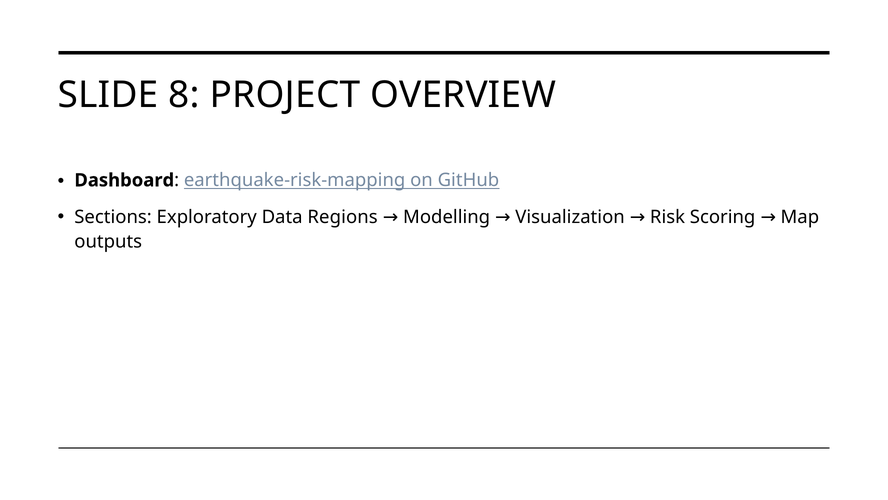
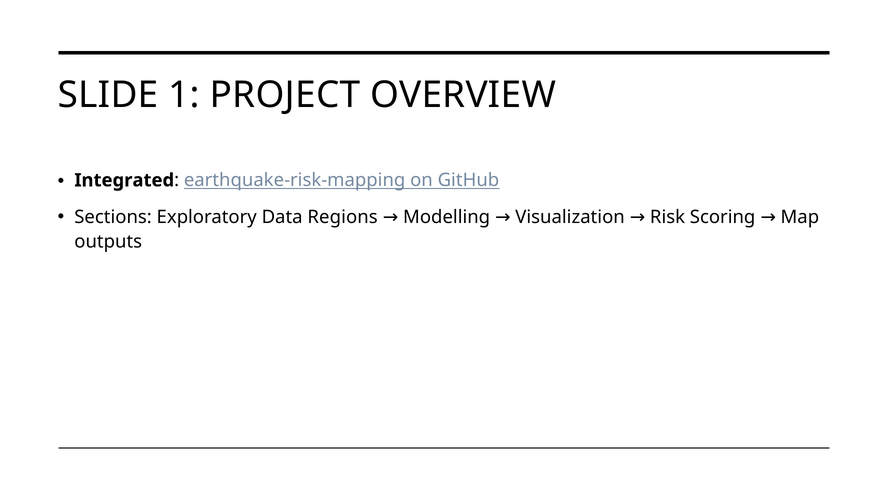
8: 8 -> 1
Dashboard: Dashboard -> Integrated
